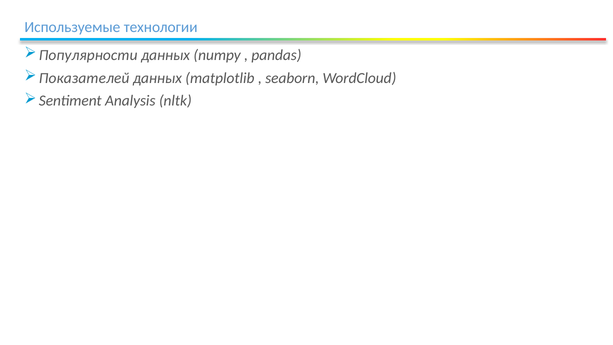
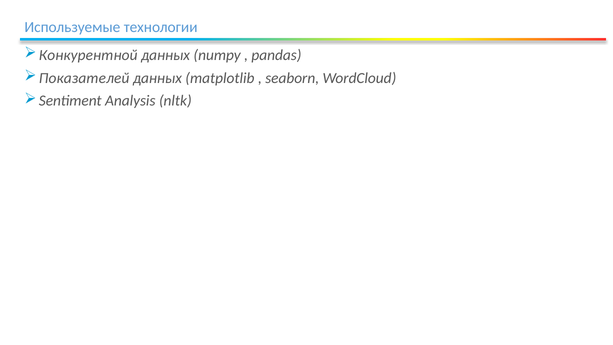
Популярности: Популярности -> Конкурентной
